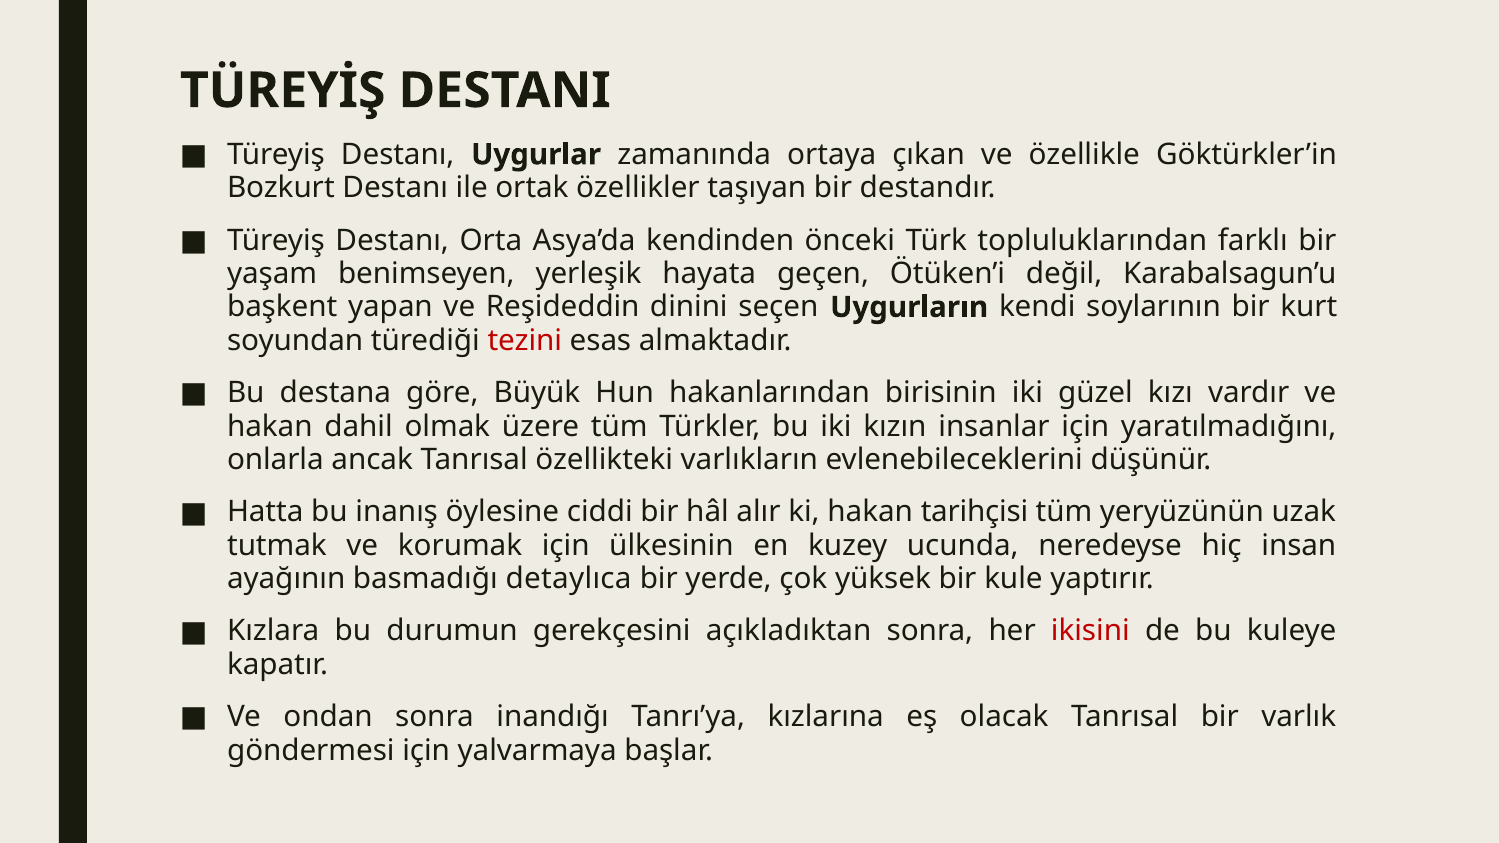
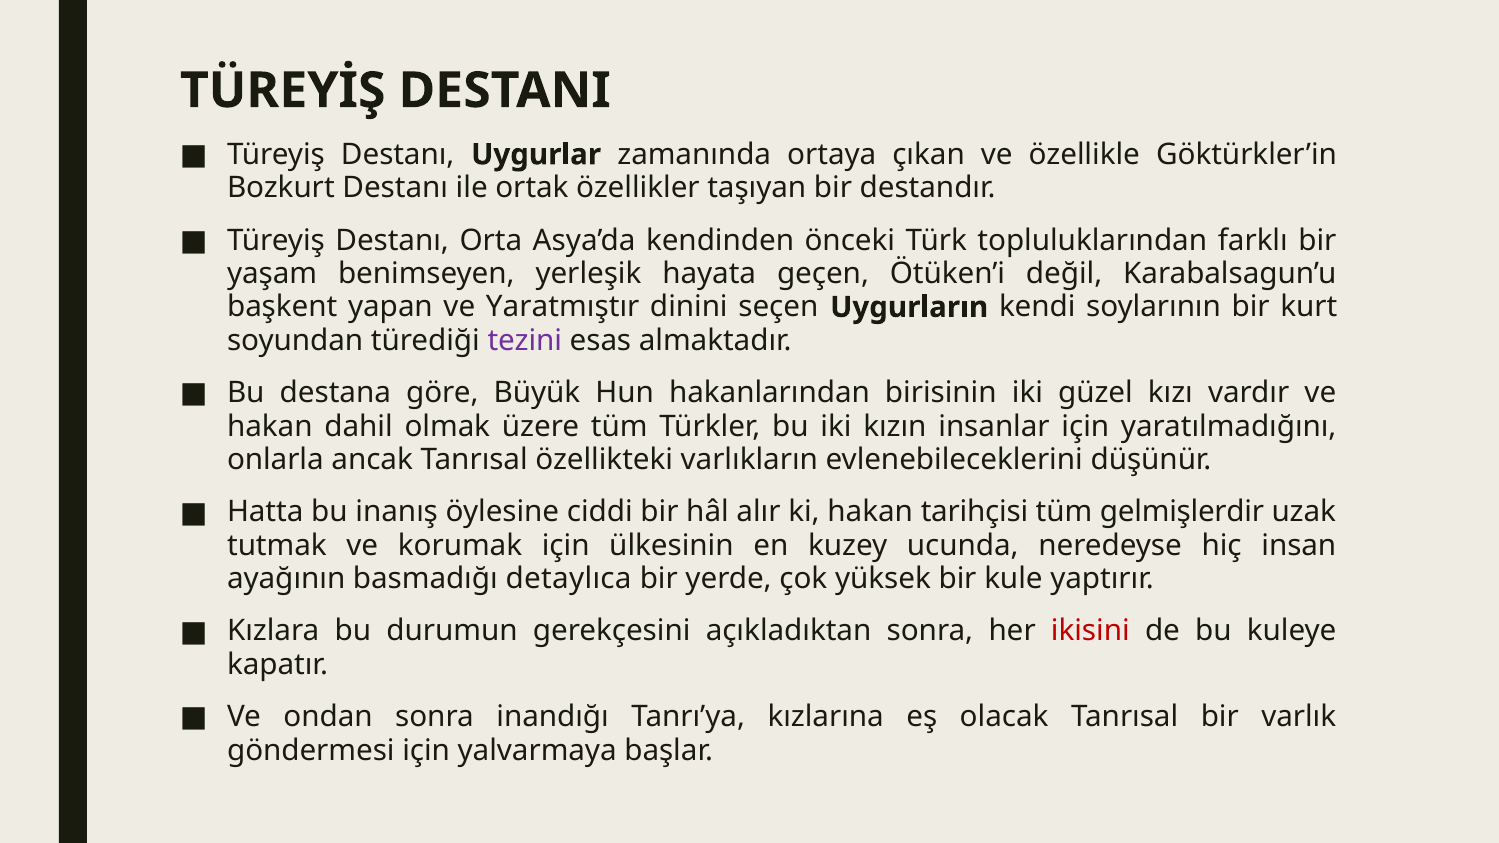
Reşideddin: Reşideddin -> Yaratmıştır
tezini colour: red -> purple
yeryüzünün: yeryüzünün -> gelmişlerdir
